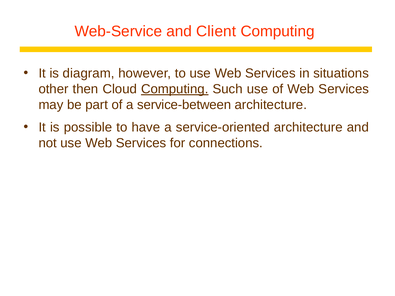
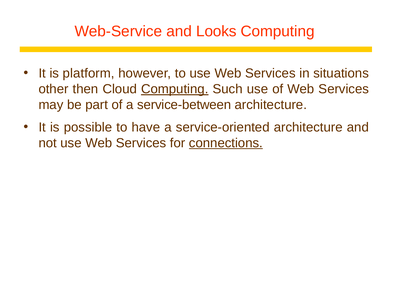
Client: Client -> Looks
diagram: diagram -> platform
connections underline: none -> present
